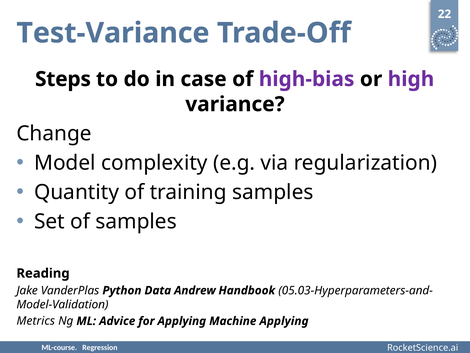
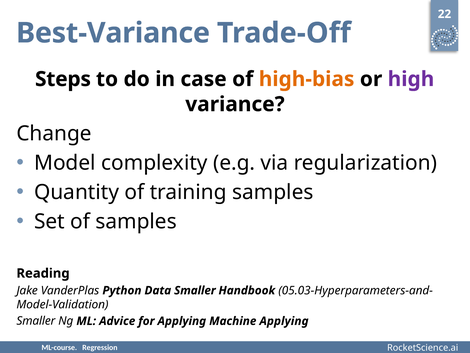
Test-Variance: Test-Variance -> Best-Variance
high-bias colour: purple -> orange
Data Andrew: Andrew -> Smaller
Metrics at (36, 321): Metrics -> Smaller
